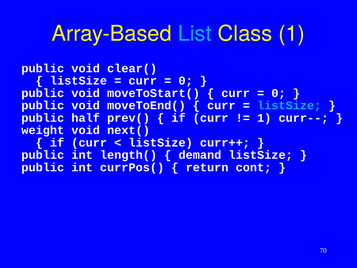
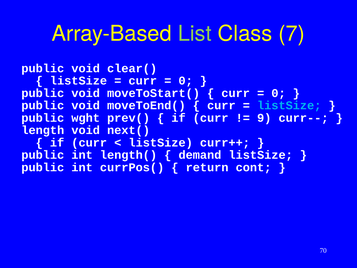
List colour: light blue -> light green
Class 1: 1 -> 7
half: half -> wght
1 at (264, 118): 1 -> 9
weight: weight -> length
